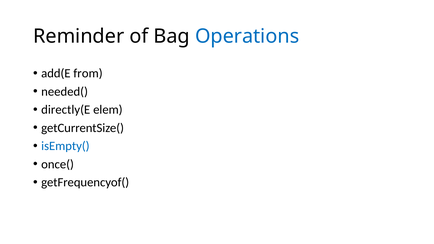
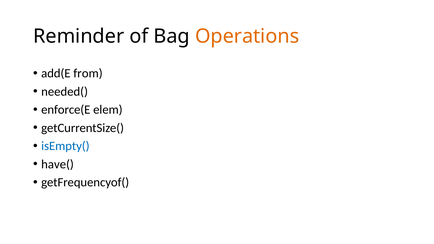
Operations colour: blue -> orange
directly(E: directly(E -> enforce(E
once(: once( -> have(
